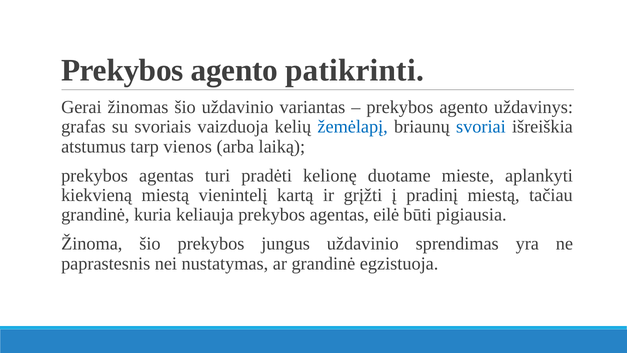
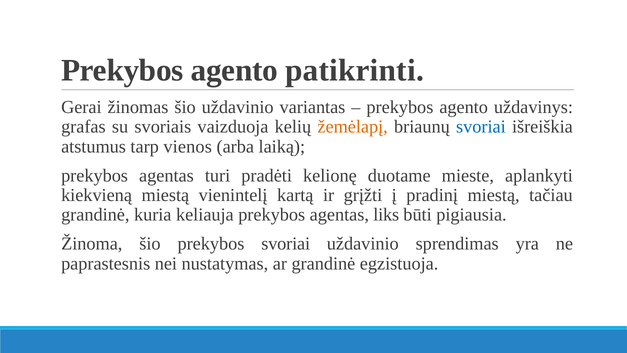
žemėlapį colour: blue -> orange
eilė: eilė -> liks
prekybos jungus: jungus -> svoriai
